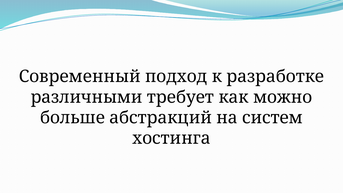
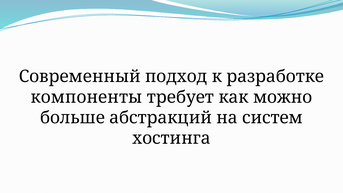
различными: различными -> компоненты
